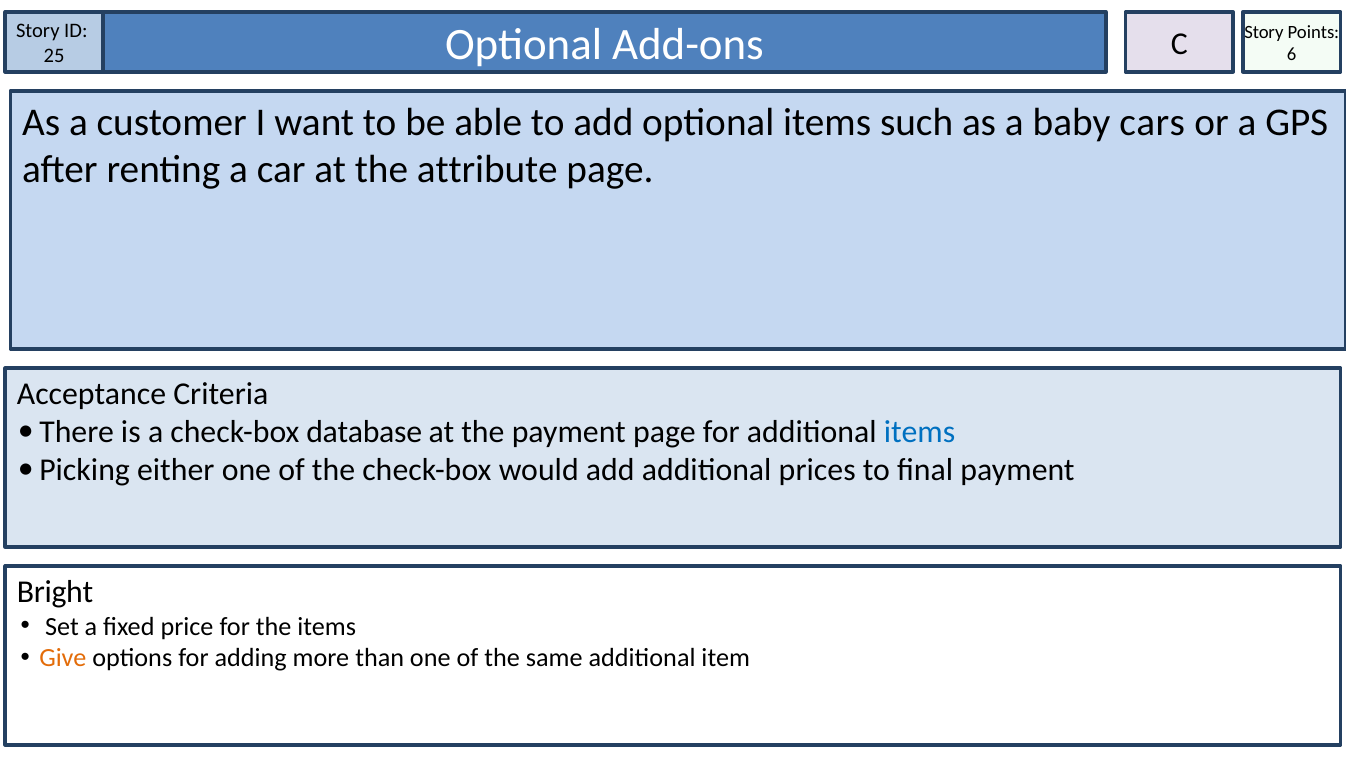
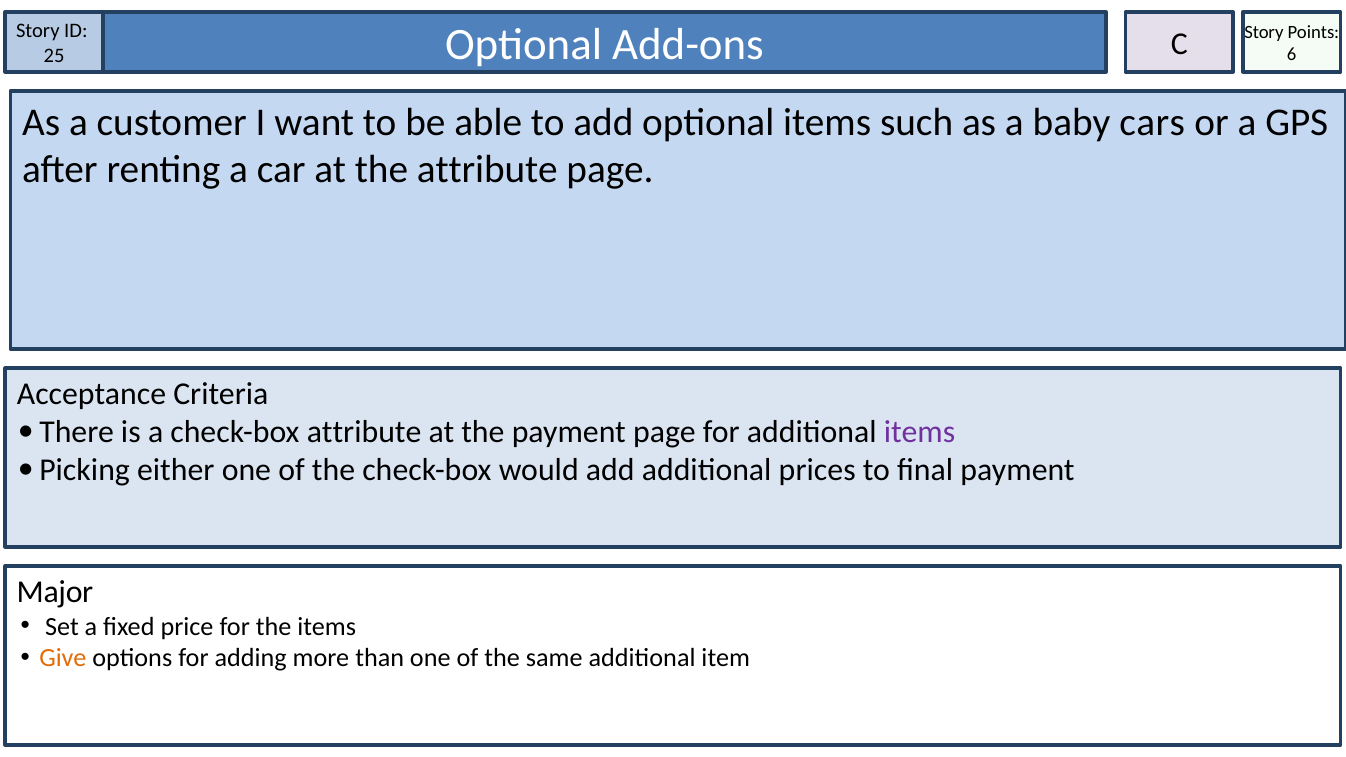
check-box database: database -> attribute
items at (920, 432) colour: blue -> purple
Bright: Bright -> Major
